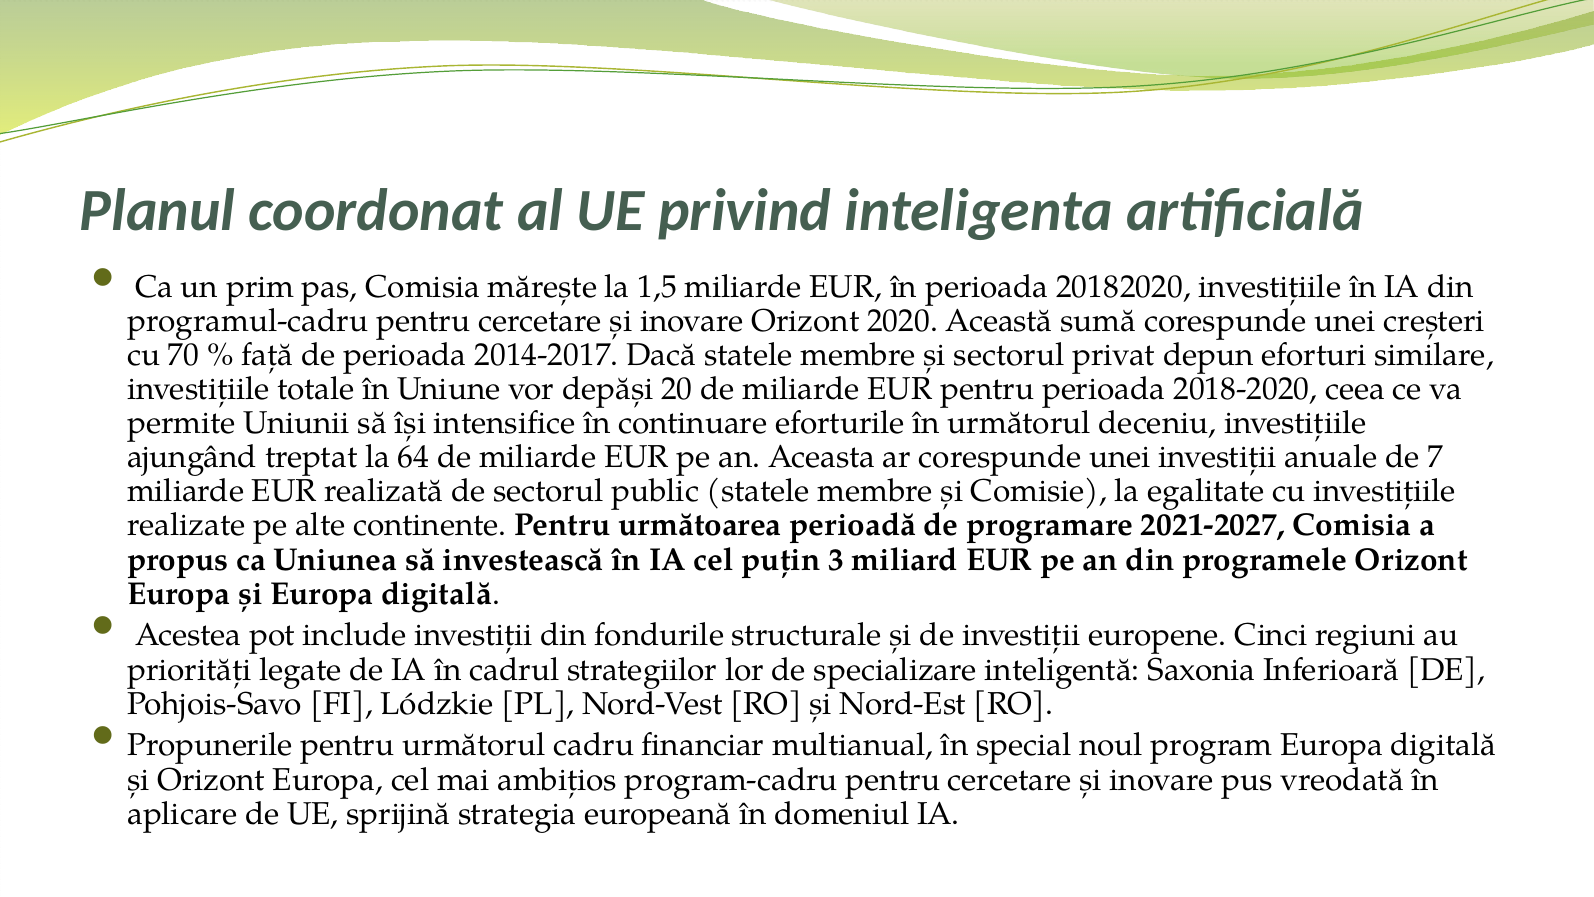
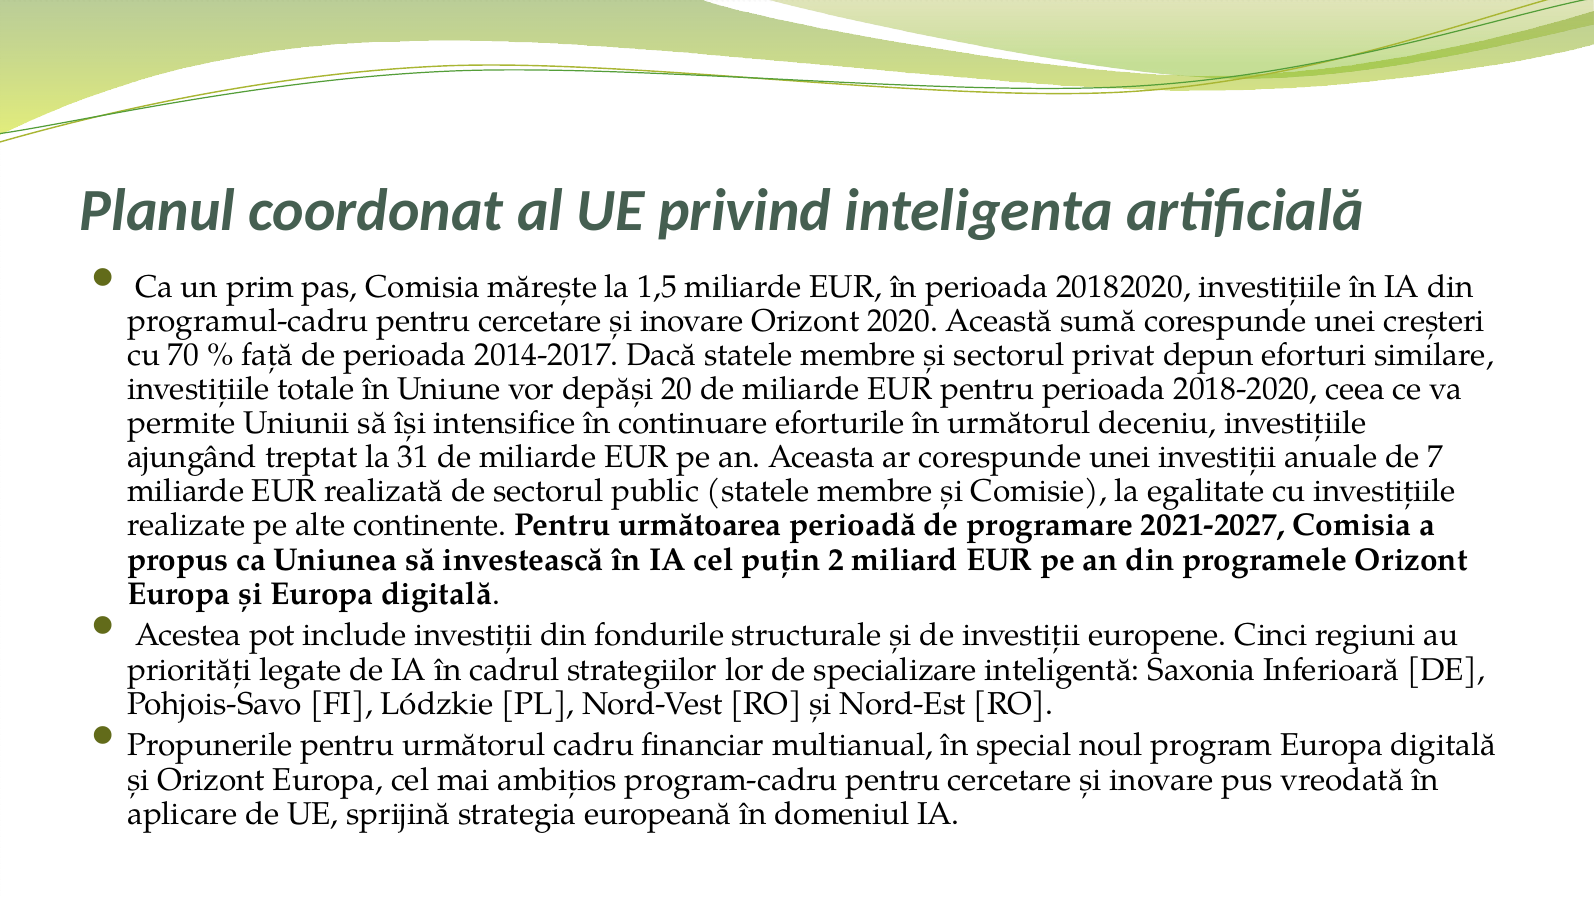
64: 64 -> 31
3: 3 -> 2
